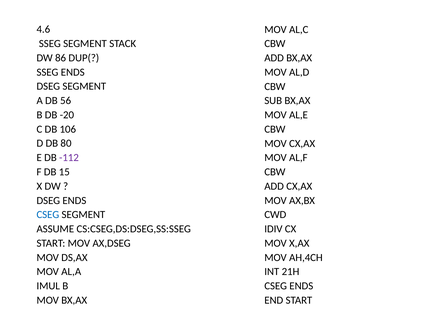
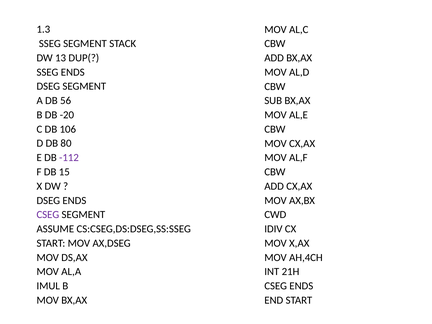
4.6: 4.6 -> 1.3
86: 86 -> 13
CSEG at (48, 215) colour: blue -> purple
